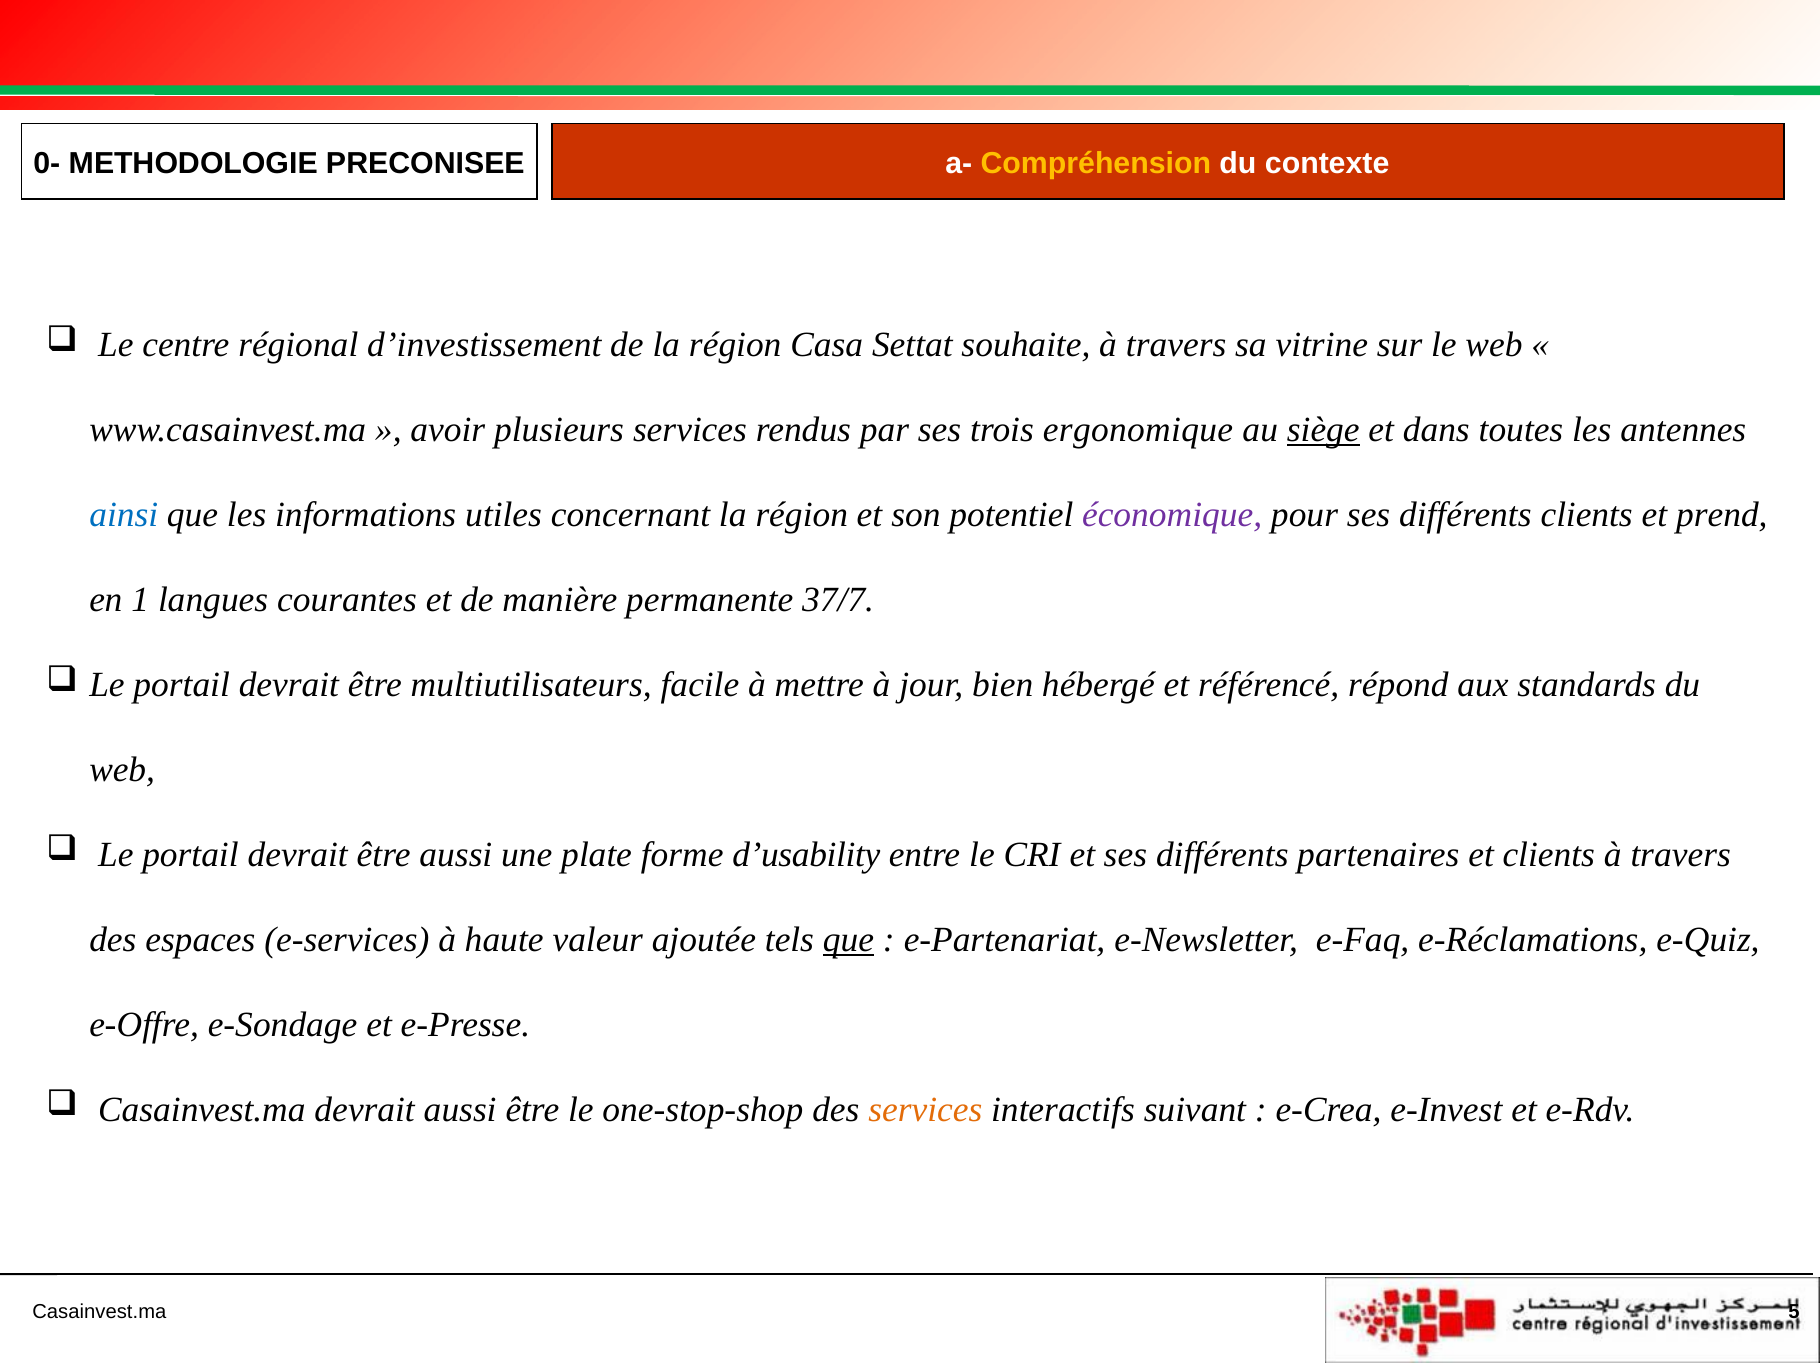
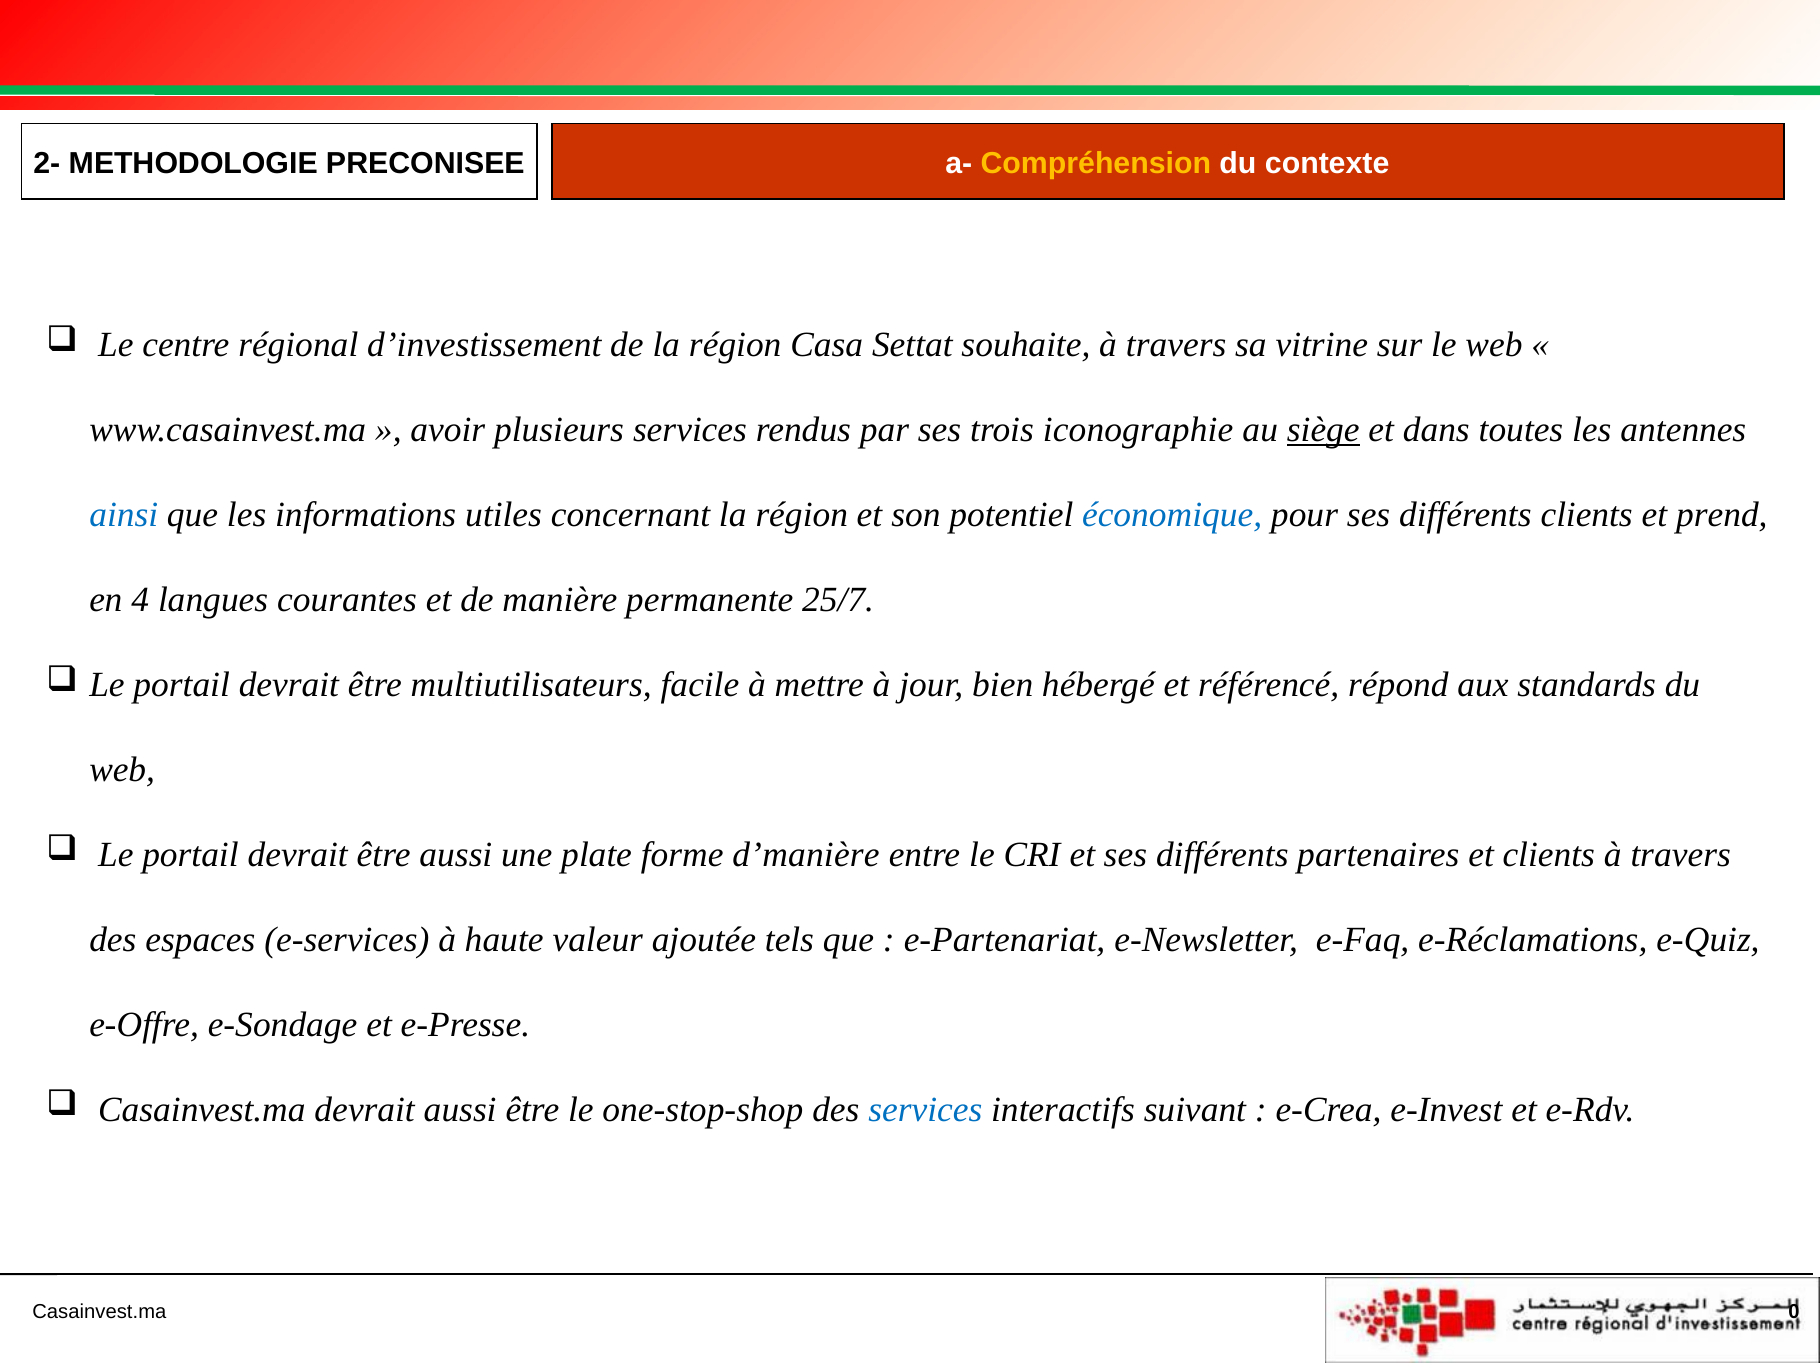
0-: 0- -> 2-
ergonomique: ergonomique -> iconographie
économique colour: purple -> blue
1: 1 -> 4
37/7: 37/7 -> 25/7
d’usability: d’usability -> d’manière
que at (848, 940) underline: present -> none
services at (925, 1110) colour: orange -> blue
5: 5 -> 0
